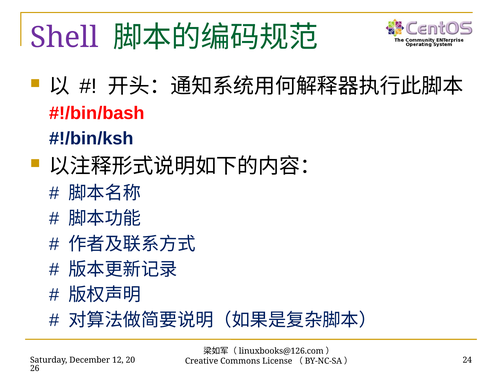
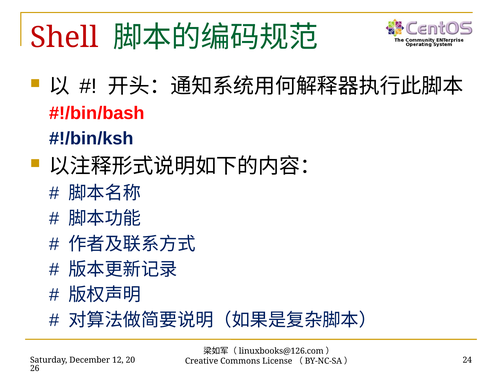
Shell colour: purple -> red
